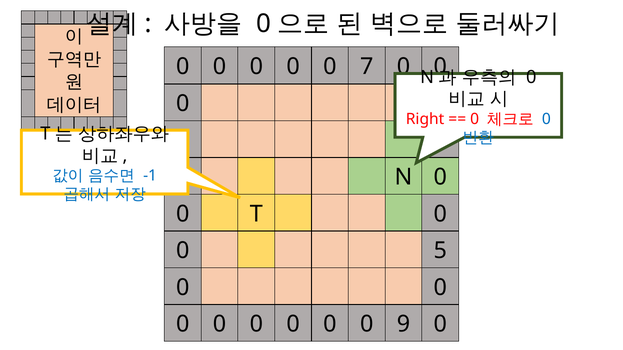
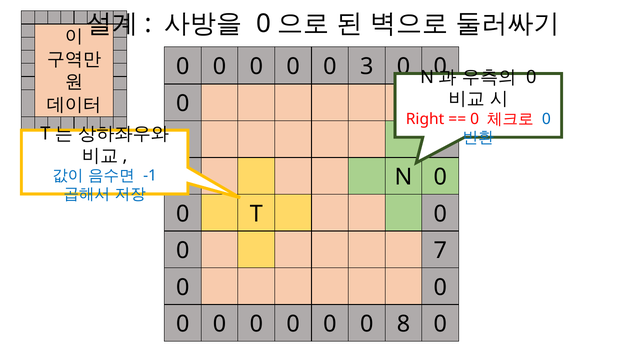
7: 7 -> 3
5: 5 -> 7
9: 9 -> 8
